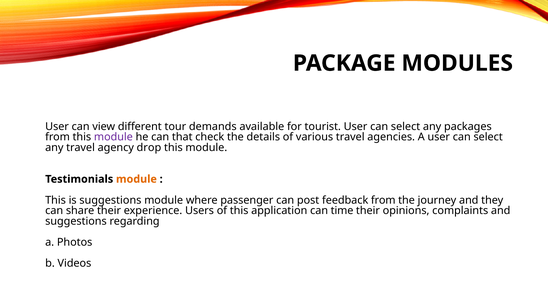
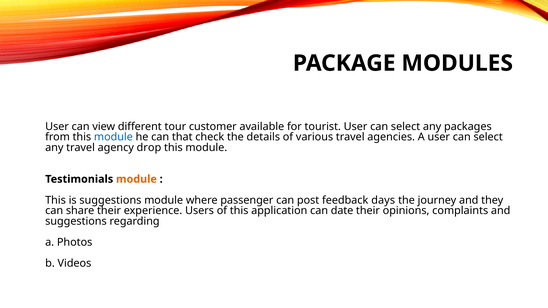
demands: demands -> customer
module at (113, 137) colour: purple -> blue
feedback from: from -> days
time: time -> date
